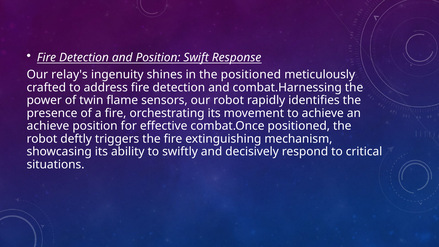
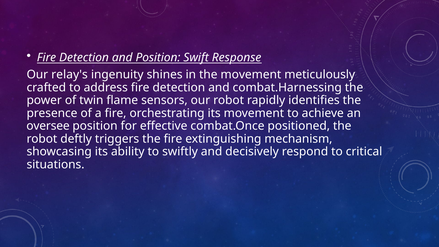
the positioned: positioned -> movement
achieve at (48, 126): achieve -> oversee
